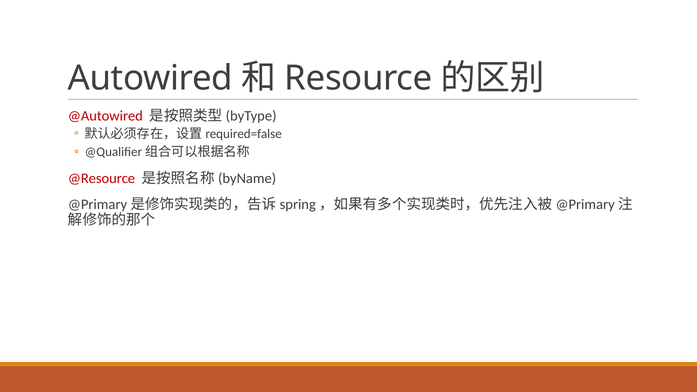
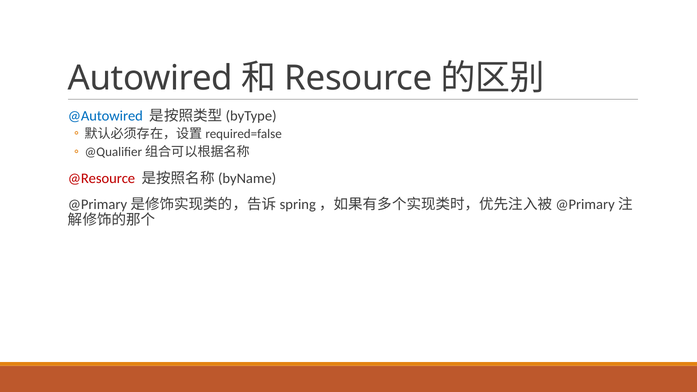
@Autowired colour: red -> blue
